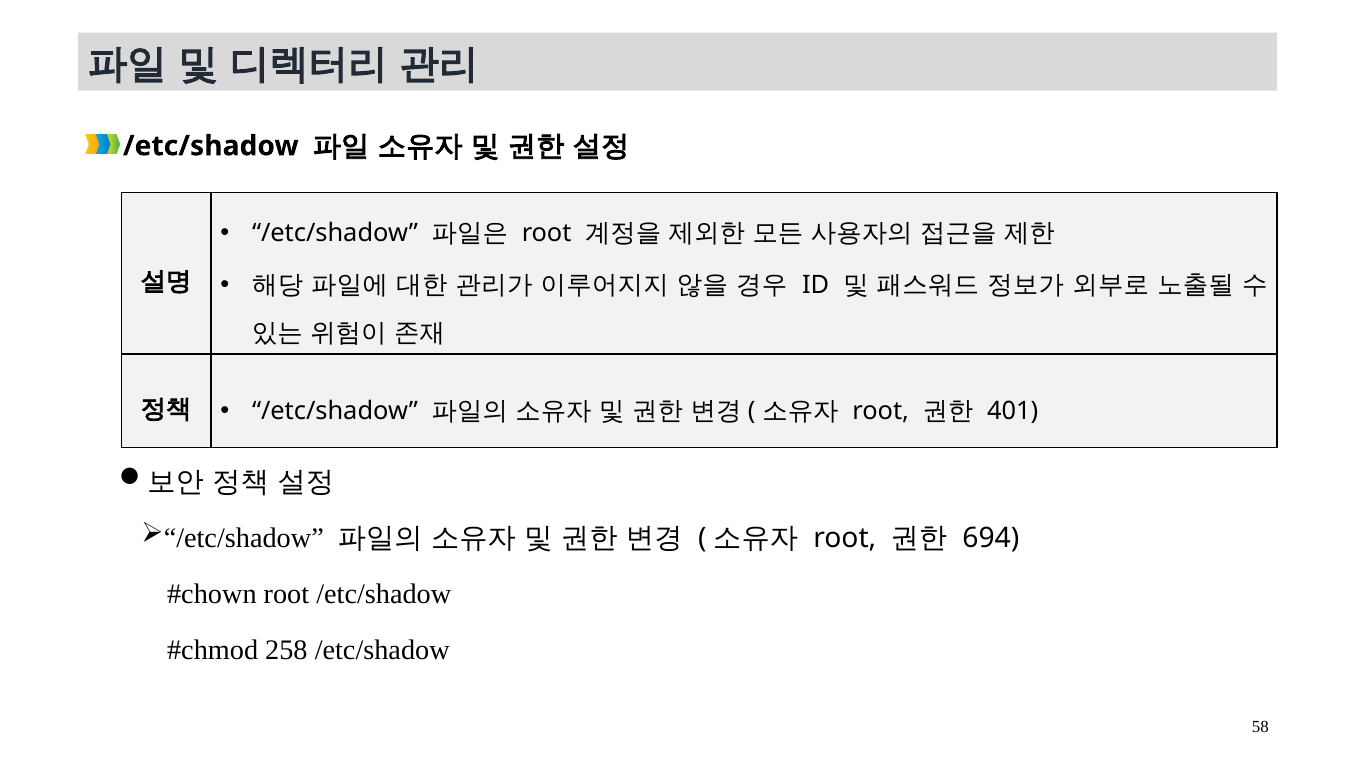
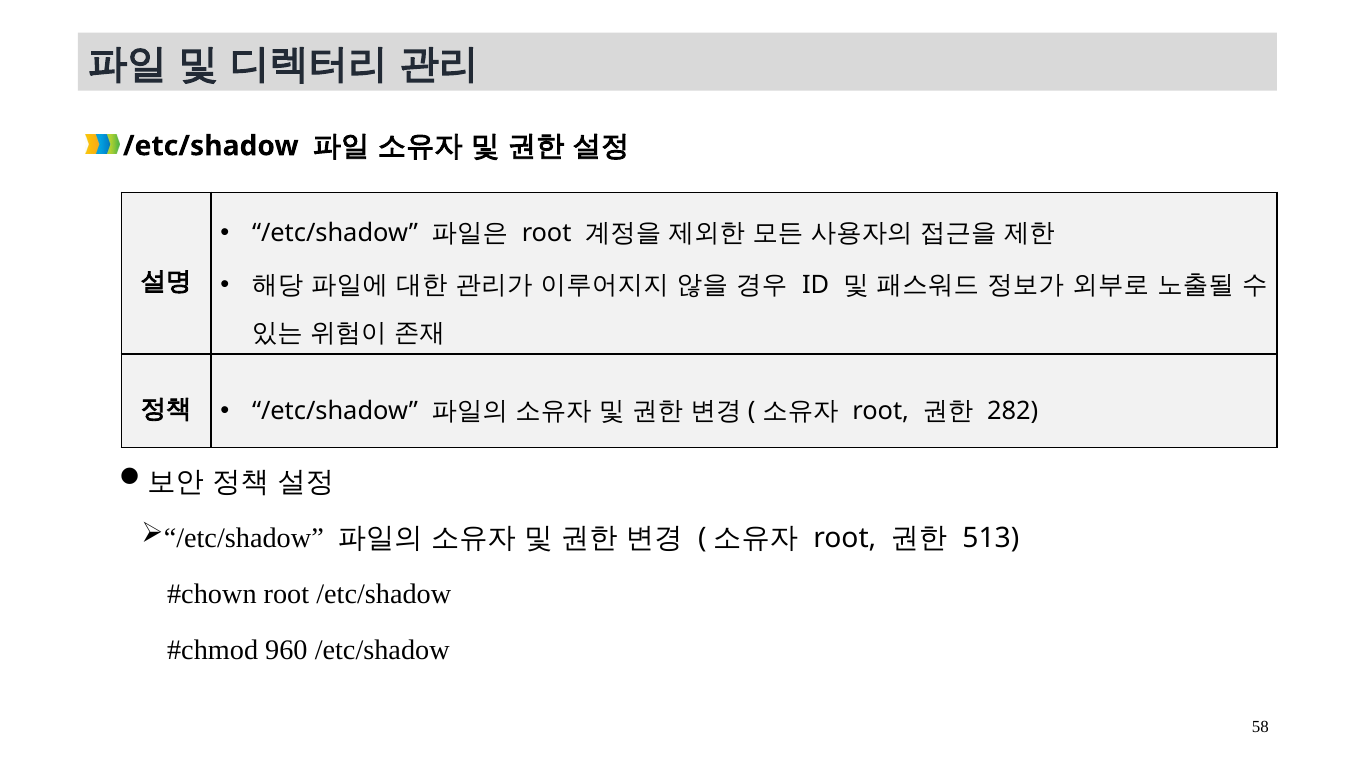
401: 401 -> 282
694: 694 -> 513
258: 258 -> 960
